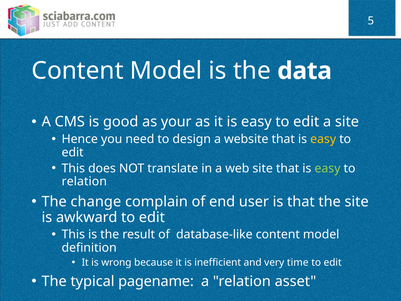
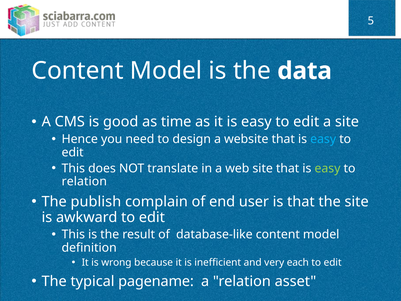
your: your -> time
easy at (323, 139) colour: yellow -> light blue
change: change -> publish
time: time -> each
